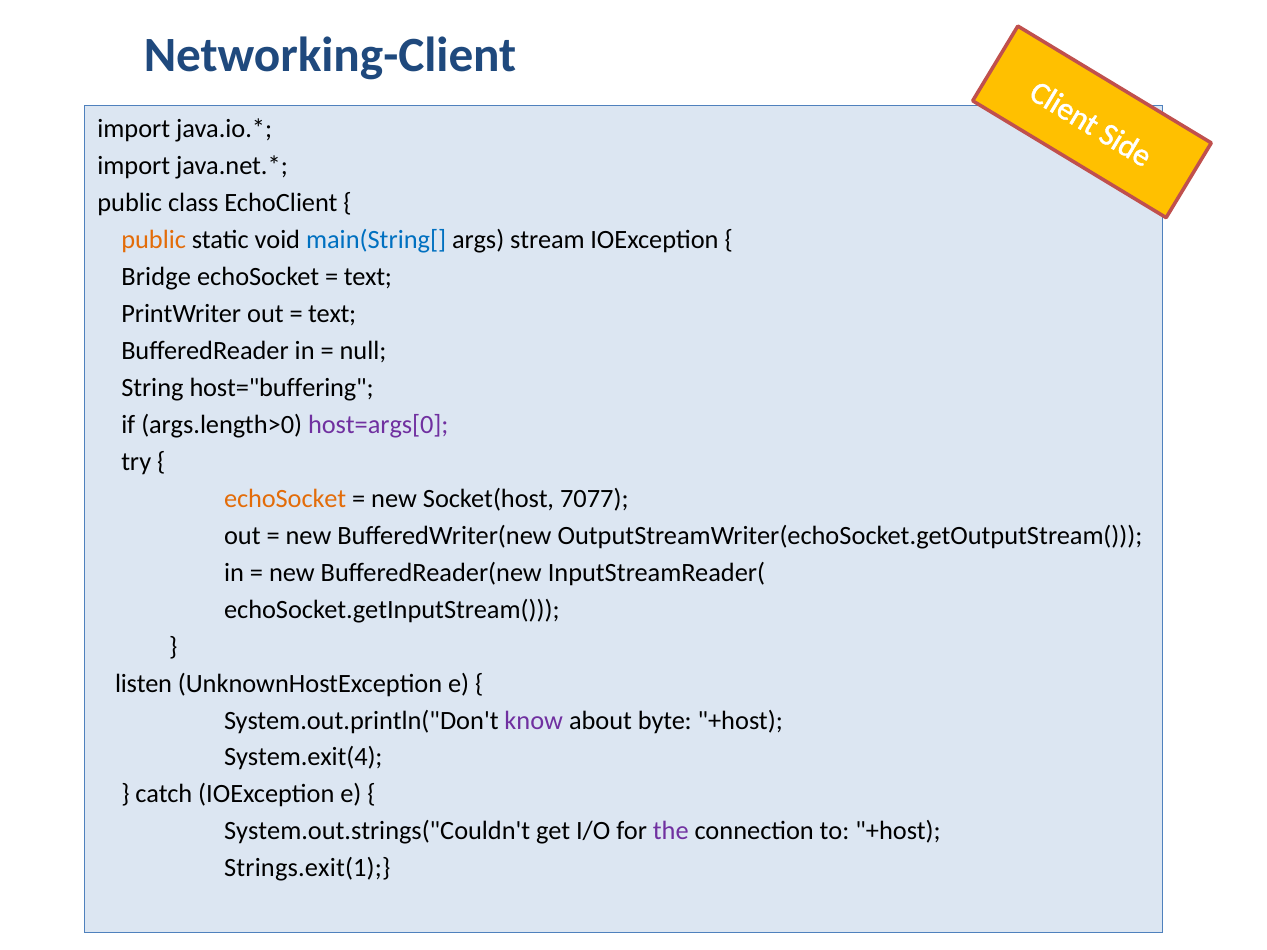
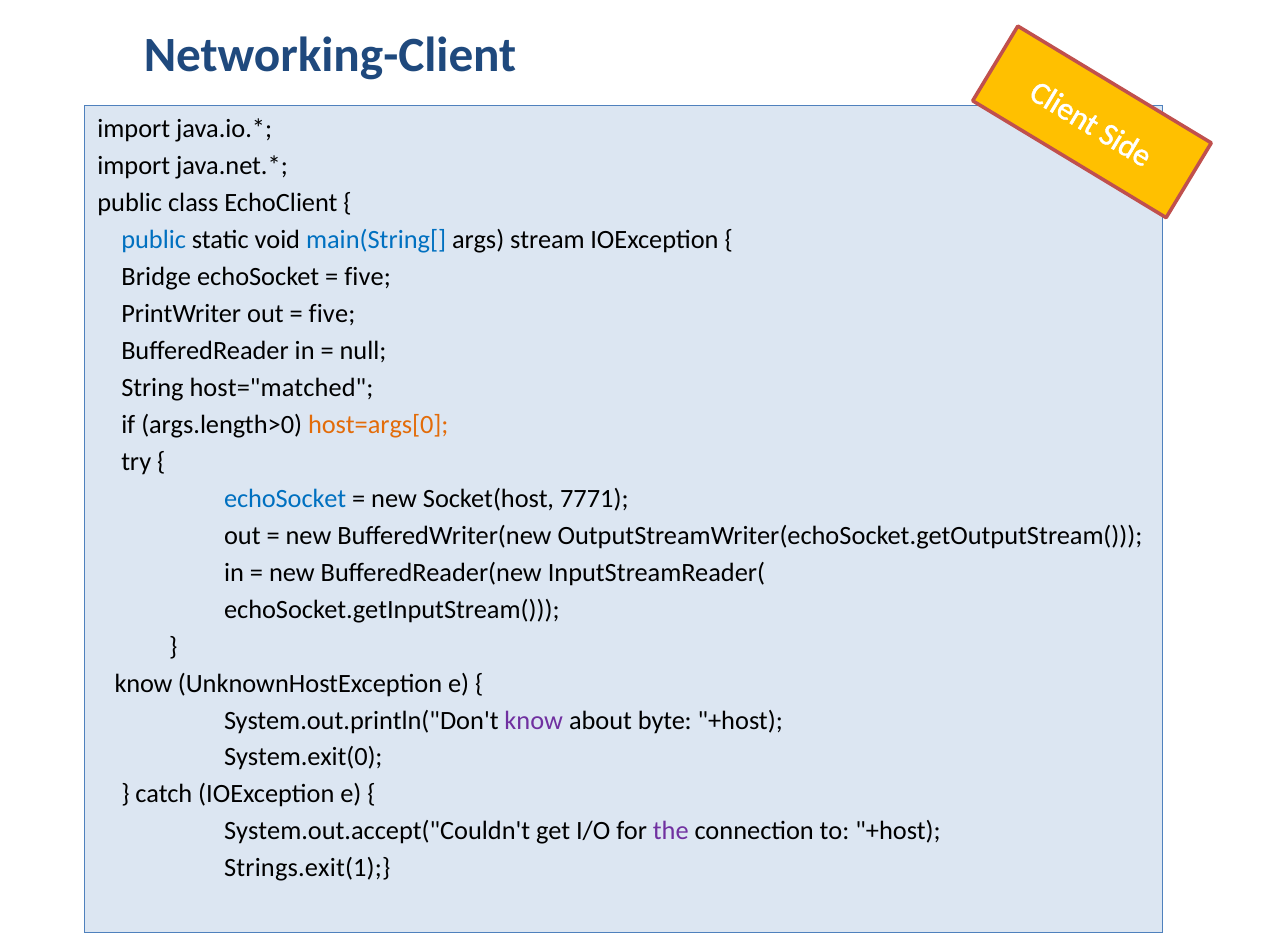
public at (154, 240) colour: orange -> blue
text at (368, 277): text -> five
text at (332, 314): text -> five
host="buffering: host="buffering -> host="matched
host=args[0 colour: purple -> orange
echoSocket at (285, 499) colour: orange -> blue
7077: 7077 -> 7771
listen at (144, 684): listen -> know
System.exit(4: System.exit(4 -> System.exit(0
System.out.strings("Couldn't: System.out.strings("Couldn't -> System.out.accept("Couldn't
